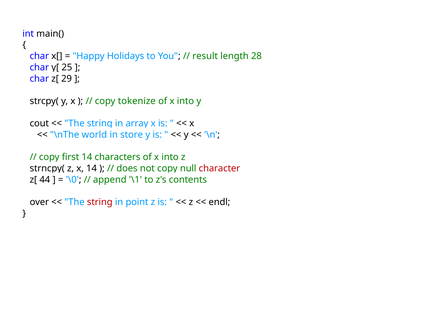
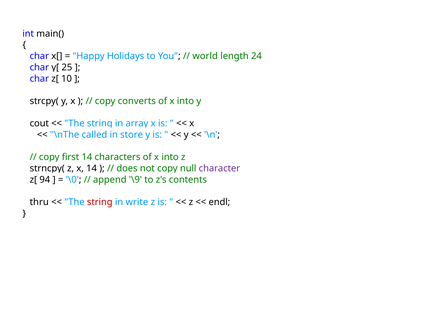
result: result -> world
28: 28 -> 24
29: 29 -> 10
tokenize: tokenize -> converts
world: world -> called
character colour: red -> purple
44: 44 -> 94
\1: \1 -> \9
over: over -> thru
point: point -> write
